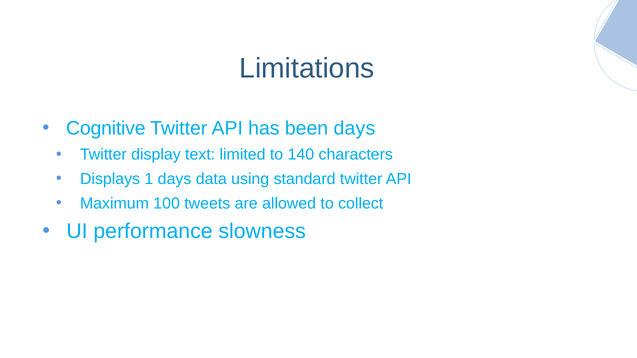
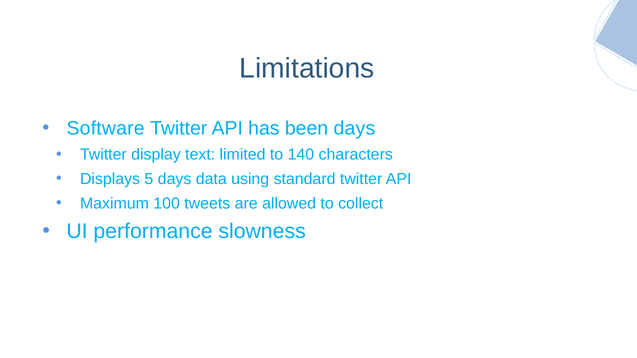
Cognitive: Cognitive -> Software
1: 1 -> 5
